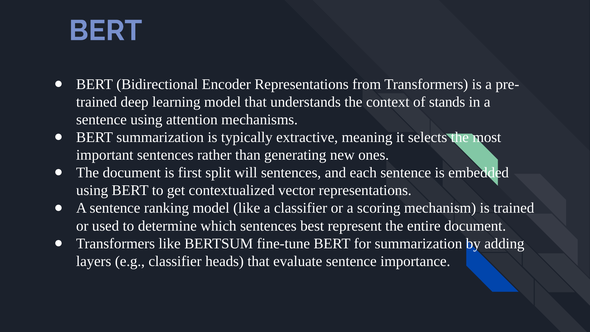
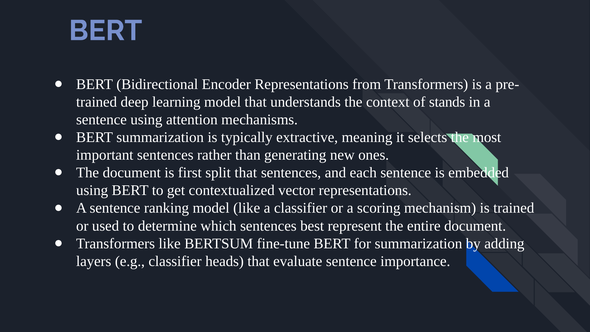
split will: will -> that
